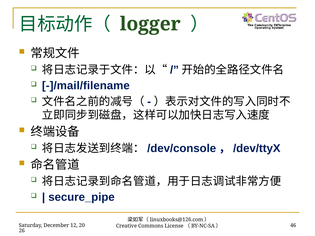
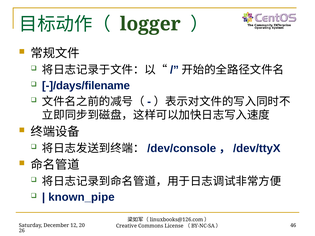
-]/mail/filename: -]/mail/filename -> -]/days/filename
secure_pipe: secure_pipe -> known_pipe
